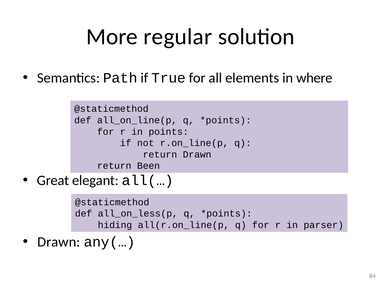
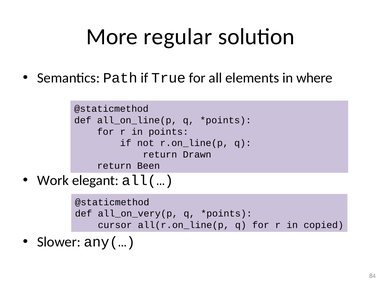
Great: Great -> Work
all_on_less(p: all_on_less(p -> all_on_very(p
hiding: hiding -> cursor
parser: parser -> copied
Drawn at (59, 243): Drawn -> Slower
